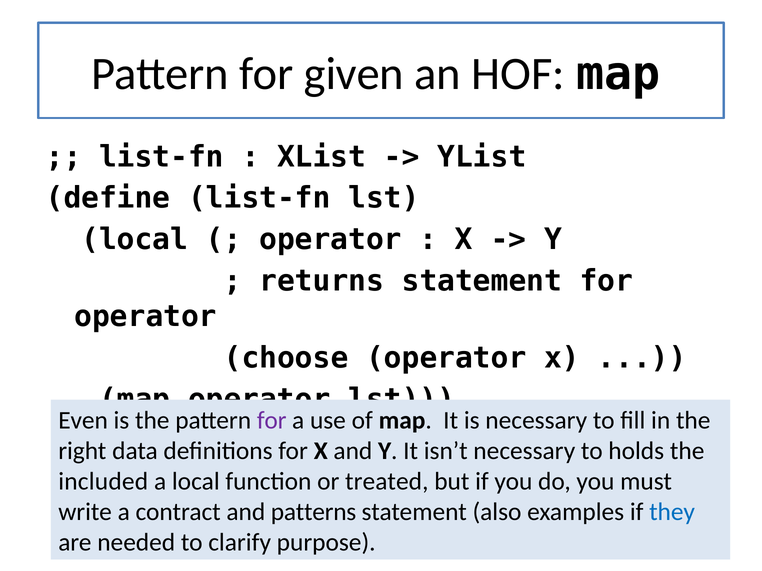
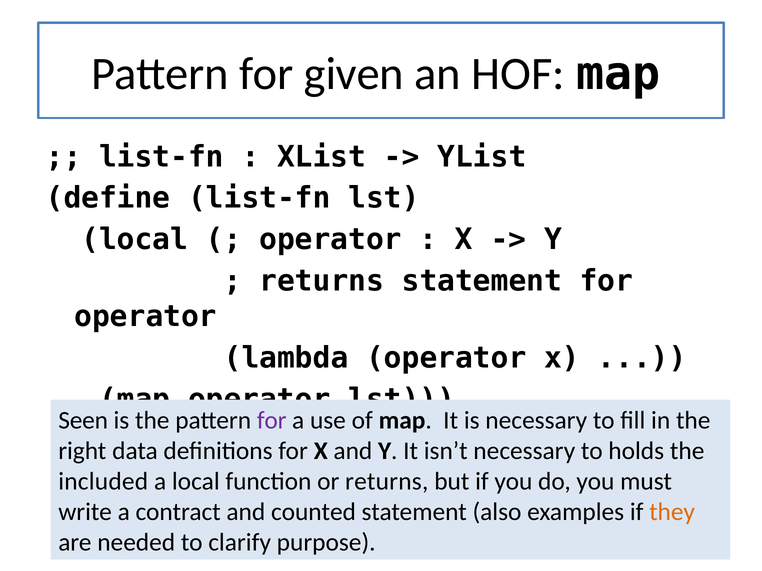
choose: choose -> lambda
Even: Even -> Seen
or treated: treated -> returns
patterns: patterns -> counted
they colour: blue -> orange
